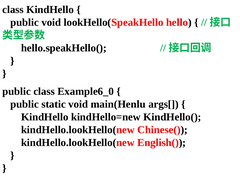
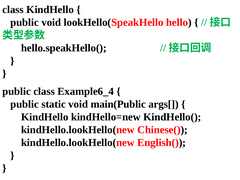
Example6_0: Example6_0 -> Example6_4
main(Henlu: main(Henlu -> main(Public
